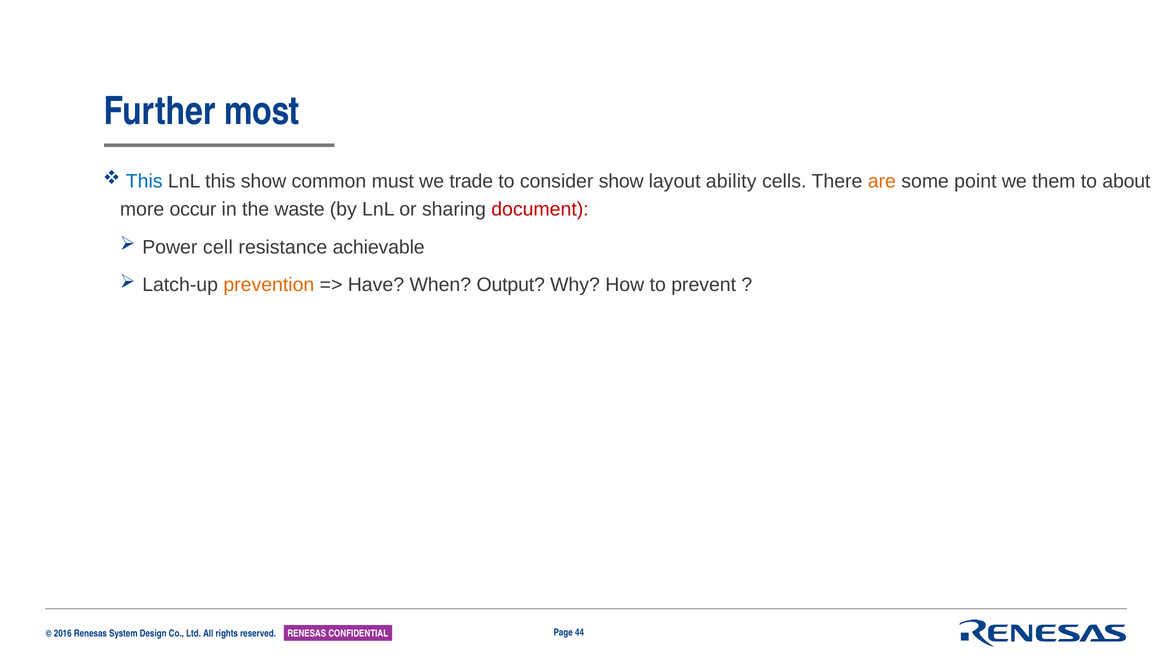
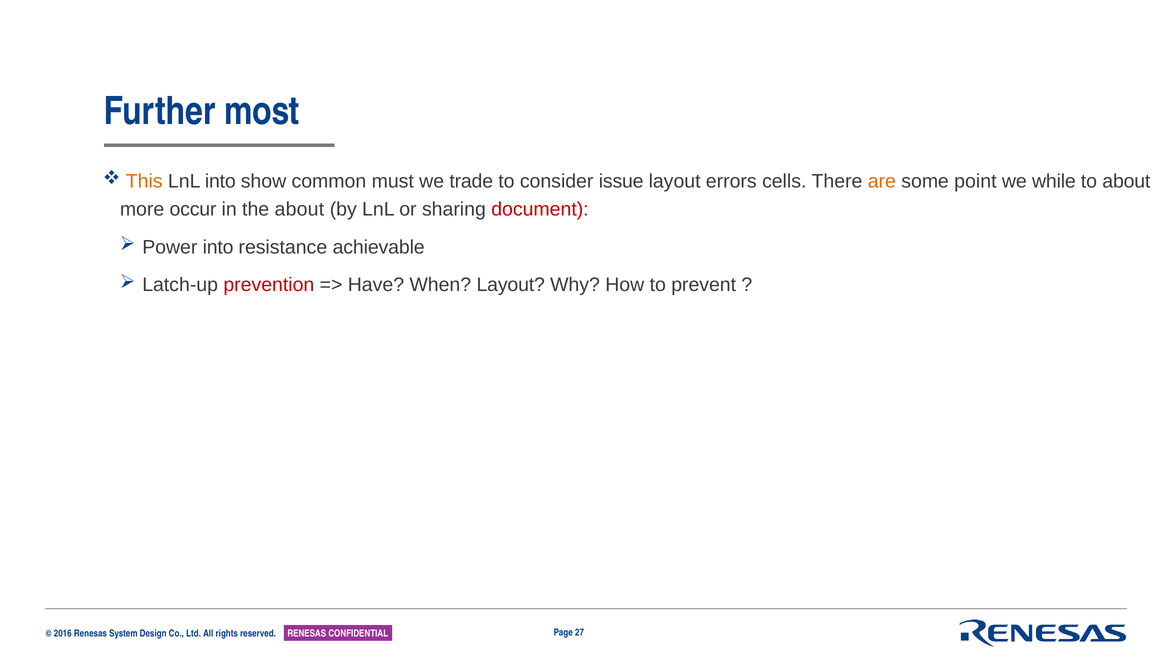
This at (144, 181) colour: blue -> orange
LnL this: this -> into
consider show: show -> issue
ability: ability -> errors
them: them -> while
the waste: waste -> about
Power cell: cell -> into
prevention colour: orange -> red
When Output: Output -> Layout
44: 44 -> 27
